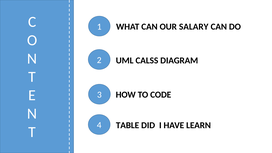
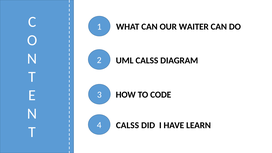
SALARY: SALARY -> WAITER
4 TABLE: TABLE -> CALSS
